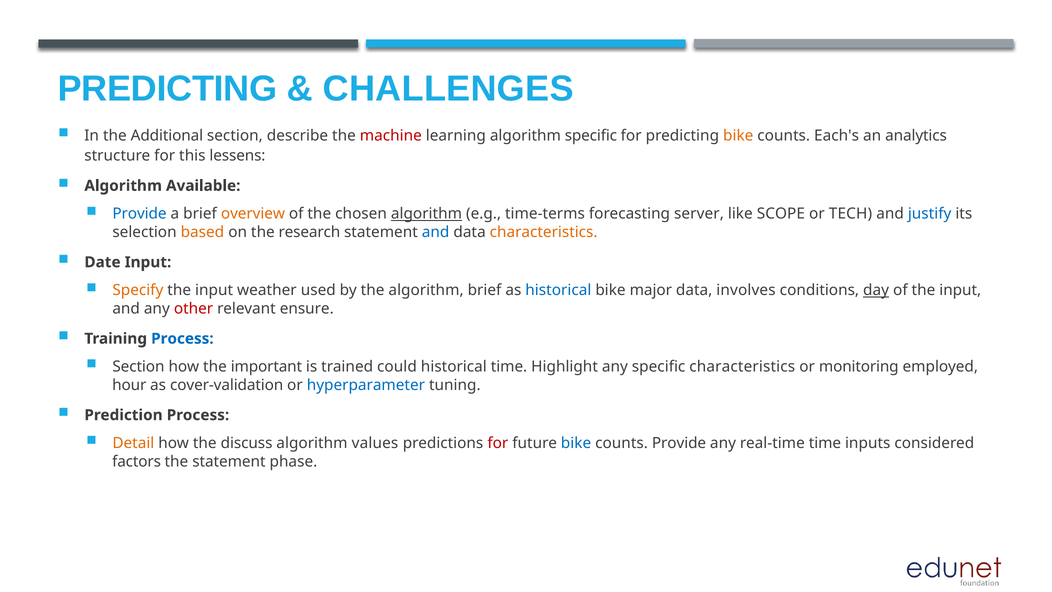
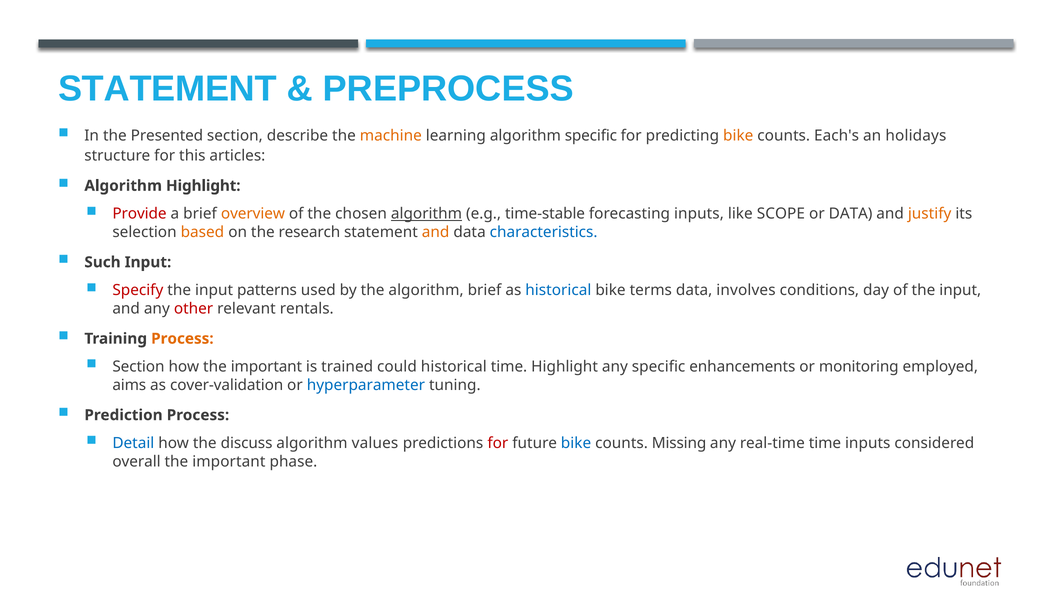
PREDICTING at (168, 89): PREDICTING -> STATEMENT
CHALLENGES: CHALLENGES -> PREPROCESS
Additional: Additional -> Presented
machine colour: red -> orange
analytics: analytics -> holidays
lessens: lessens -> articles
Algorithm Available: Available -> Highlight
Provide at (140, 214) colour: blue -> red
time-terms: time-terms -> time-stable
forecasting server: server -> inputs
or TECH: TECH -> DATA
justify colour: blue -> orange
and at (436, 232) colour: blue -> orange
characteristics at (544, 232) colour: orange -> blue
Date: Date -> Such
Specify colour: orange -> red
weather: weather -> patterns
major: major -> terms
day underline: present -> none
ensure: ensure -> rentals
Process at (182, 339) colour: blue -> orange
specific characteristics: characteristics -> enhancements
hour: hour -> aims
Detail colour: orange -> blue
counts Provide: Provide -> Missing
factors: factors -> overall
statement at (229, 461): statement -> important
